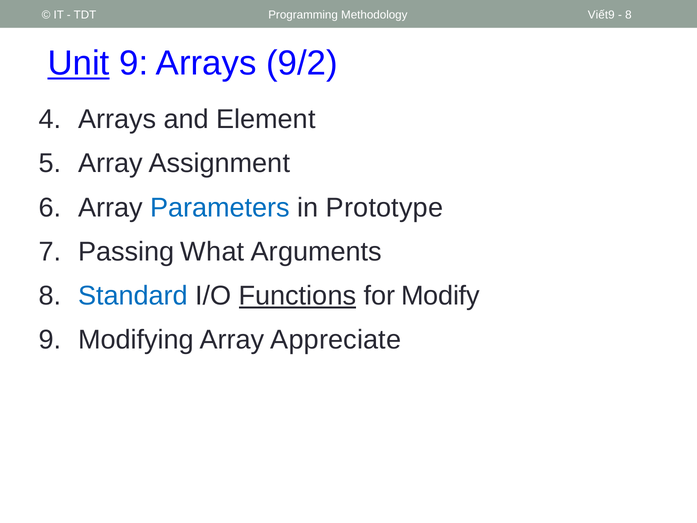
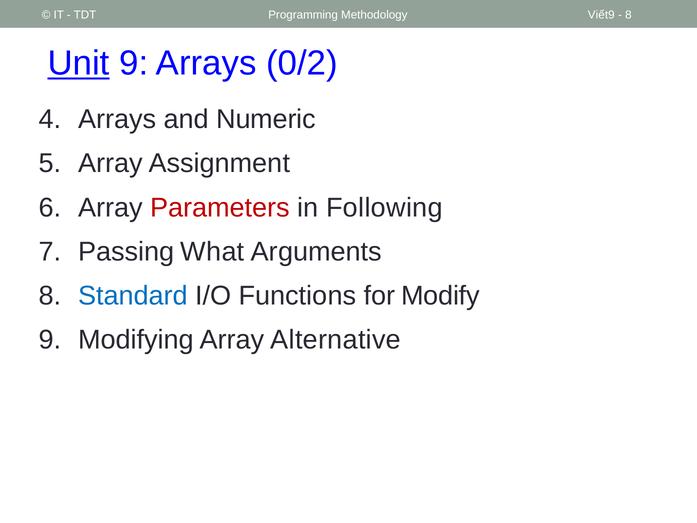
9/2: 9/2 -> 0/2
Element: Element -> Numeric
Parameters colour: blue -> red
Prototype: Prototype -> Following
Functions underline: present -> none
Appreciate: Appreciate -> Alternative
